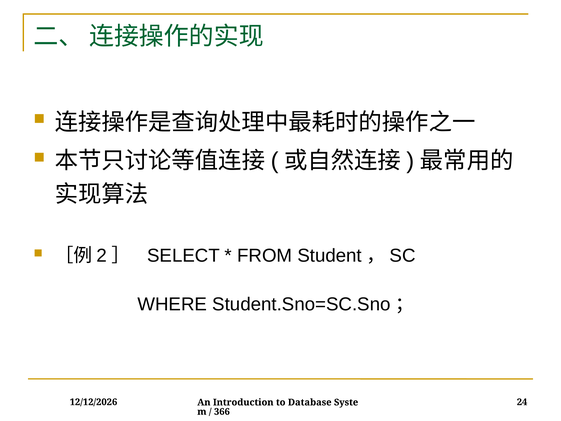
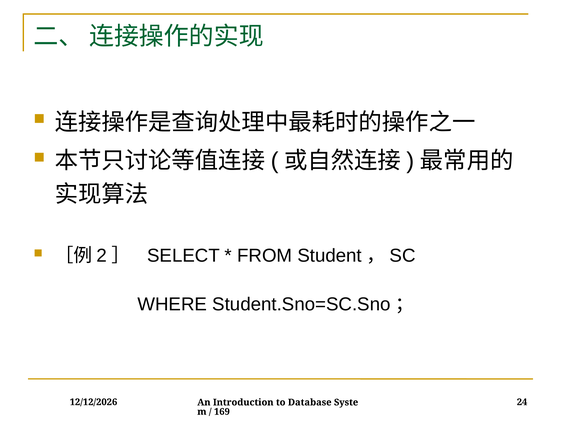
366: 366 -> 169
